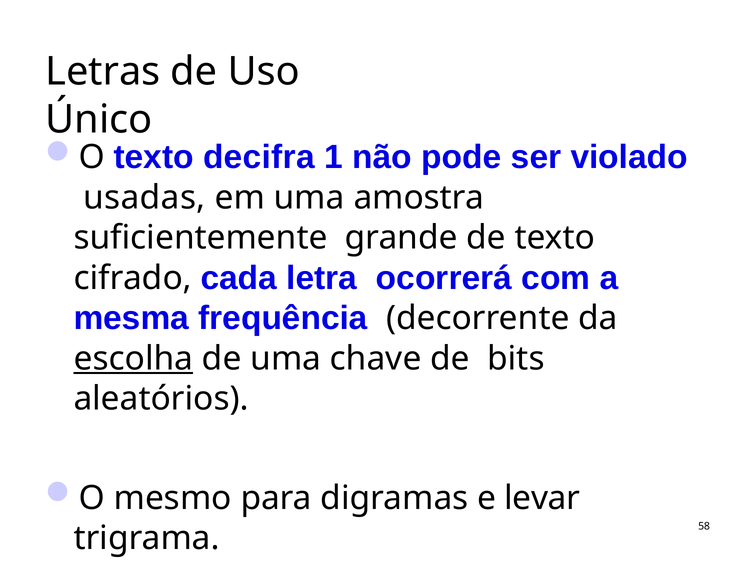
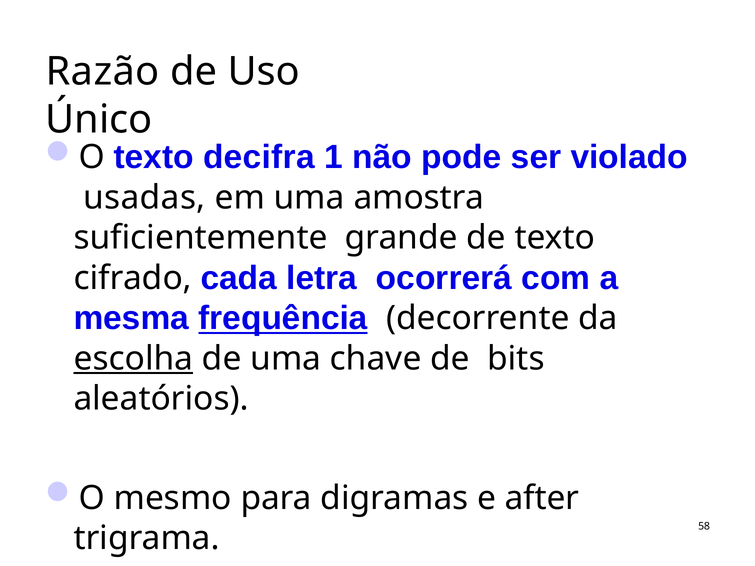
Letras: Letras -> Razão
frequência underline: none -> present
levar: levar -> after
